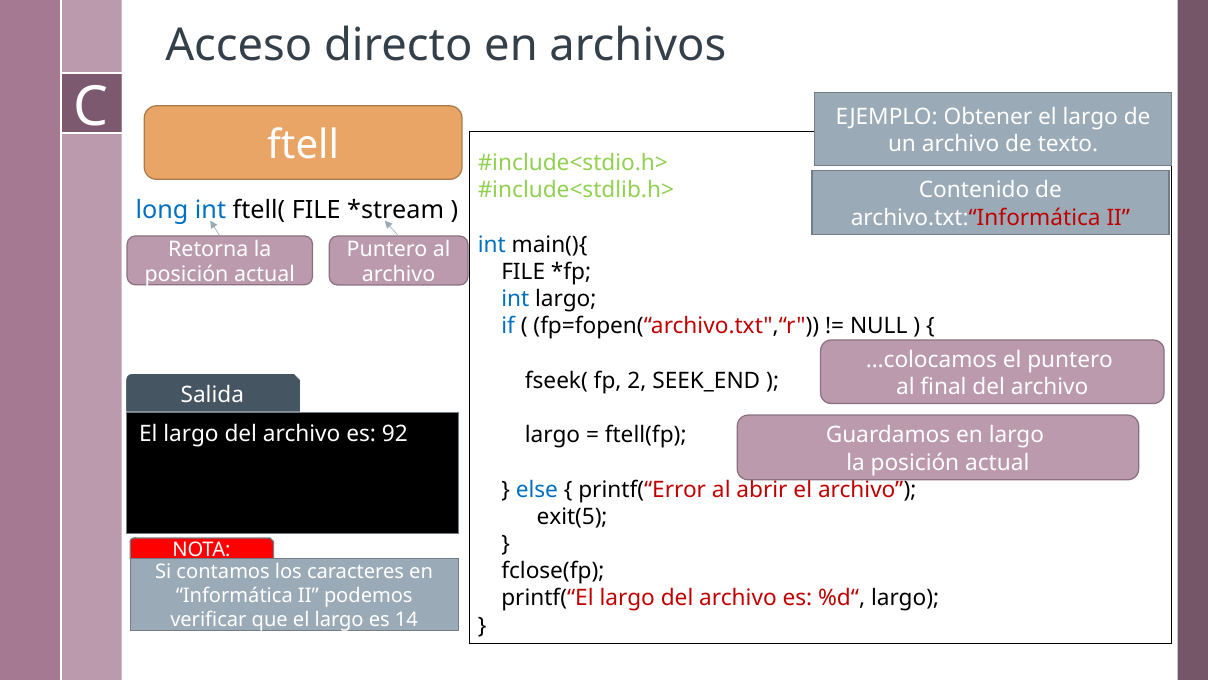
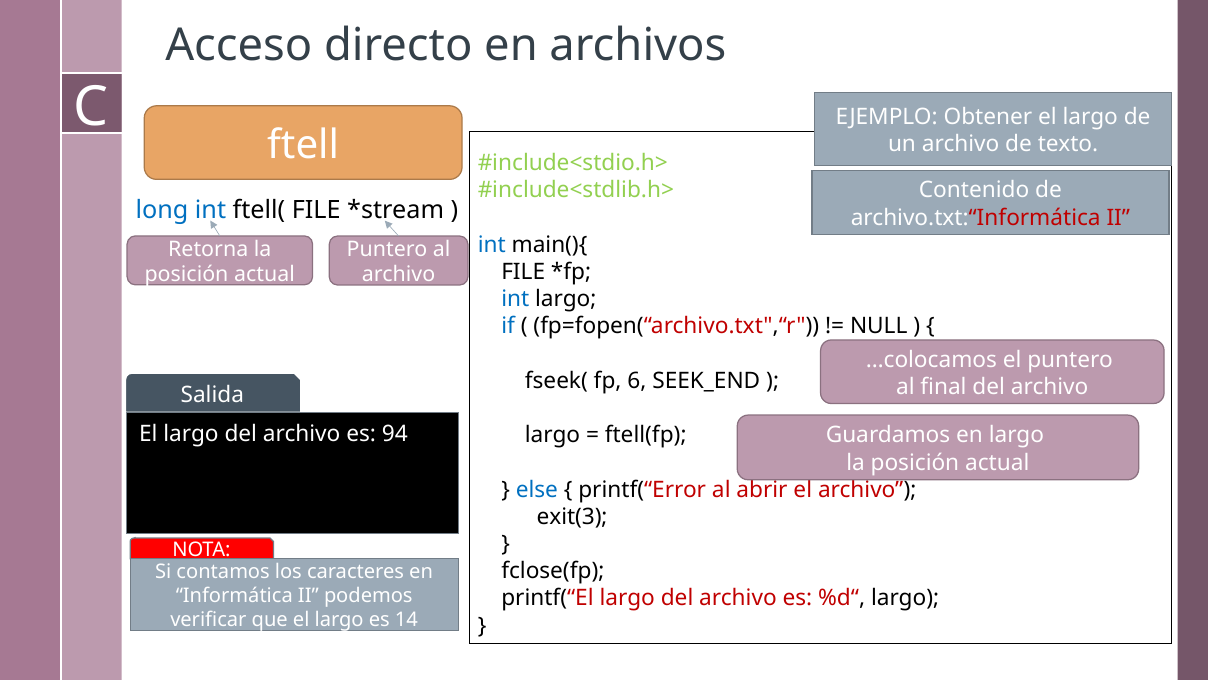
2: 2 -> 6
92: 92 -> 94
exit(5: exit(5 -> exit(3
